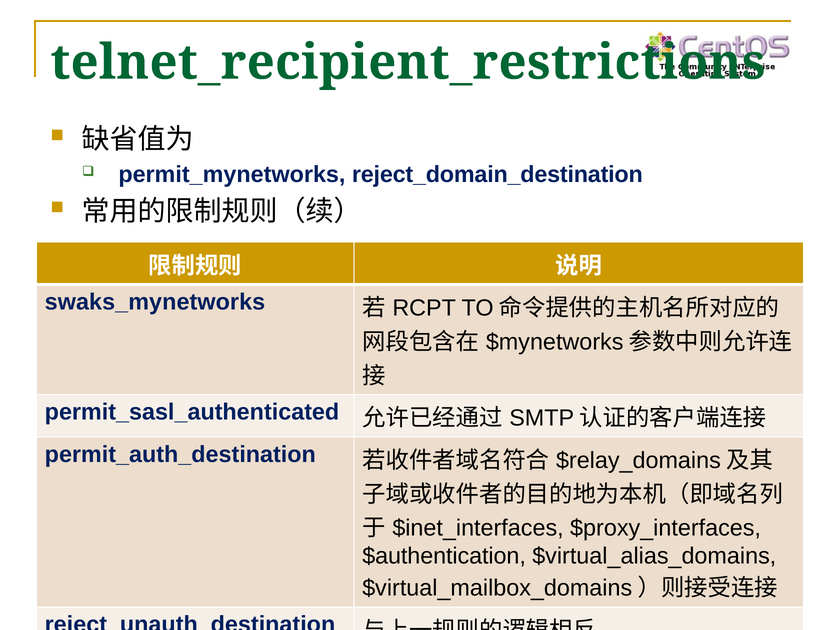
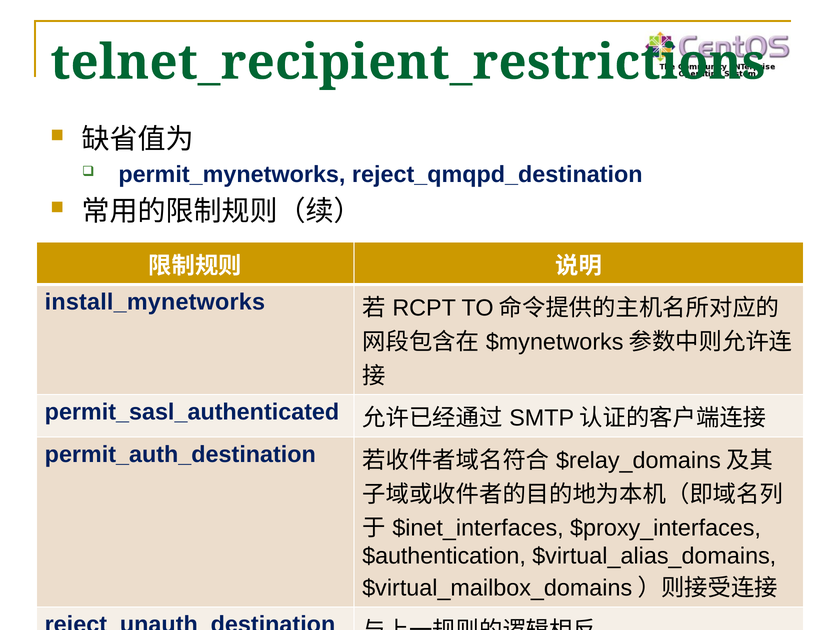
reject_domain_destination: reject_domain_destination -> reject_qmqpd_destination
swaks_mynetworks: swaks_mynetworks -> install_mynetworks
